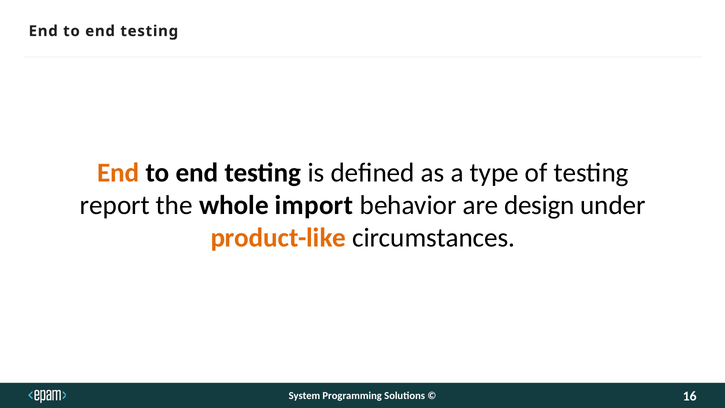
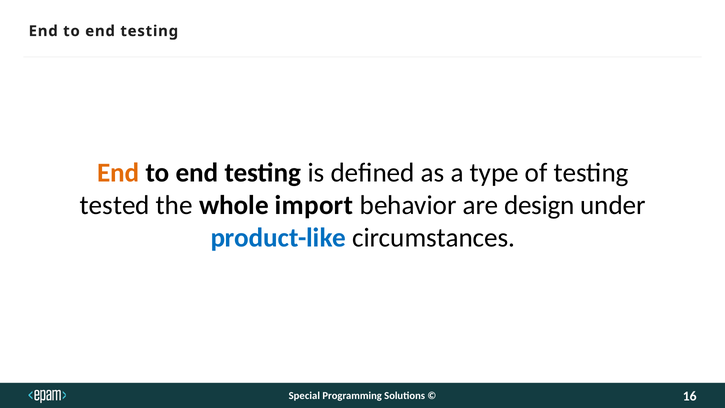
report: report -> tested
product-like colour: orange -> blue
System: System -> Special
